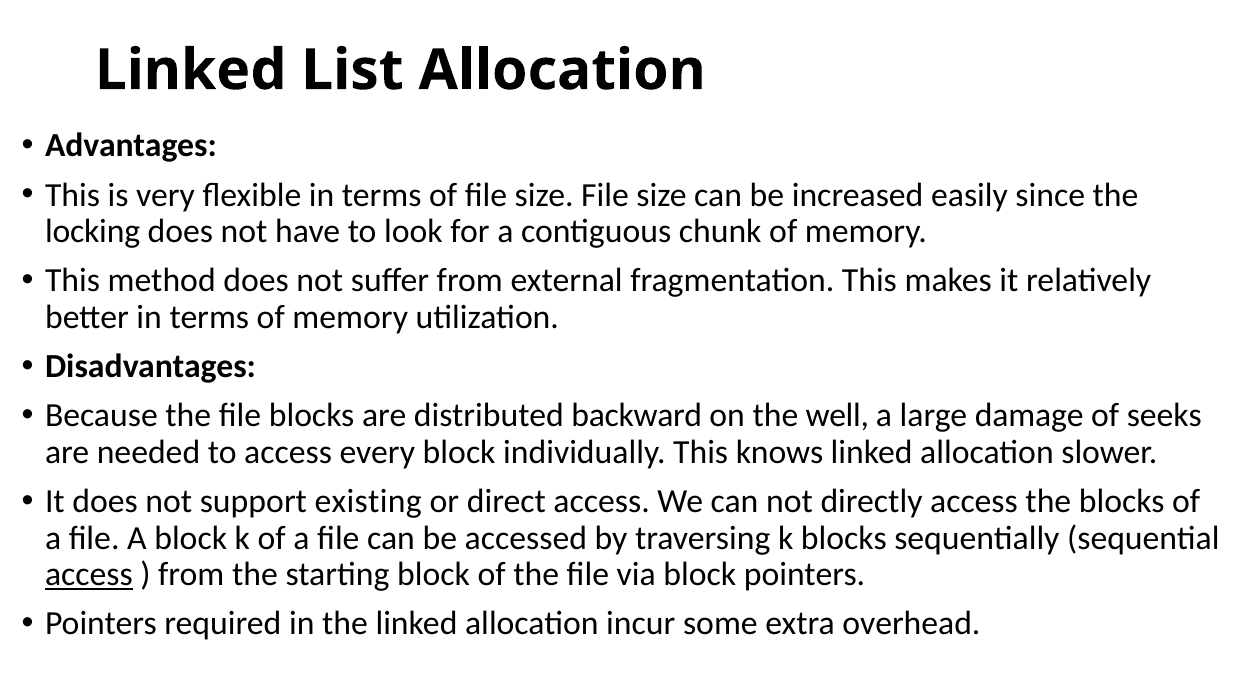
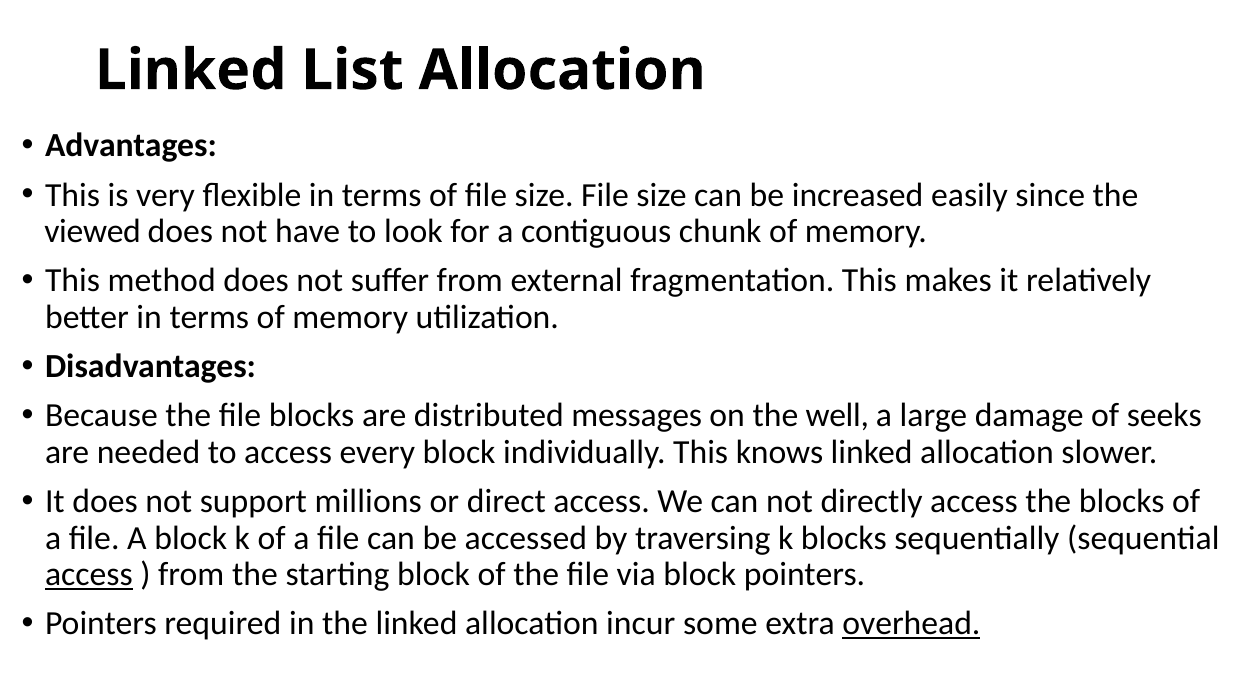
locking: locking -> viewed
backward: backward -> messages
existing: existing -> millions
overhead underline: none -> present
